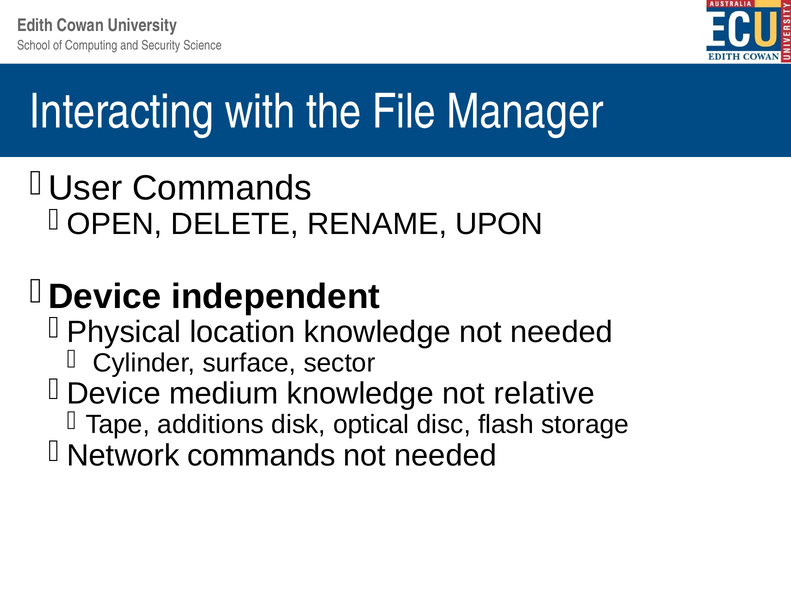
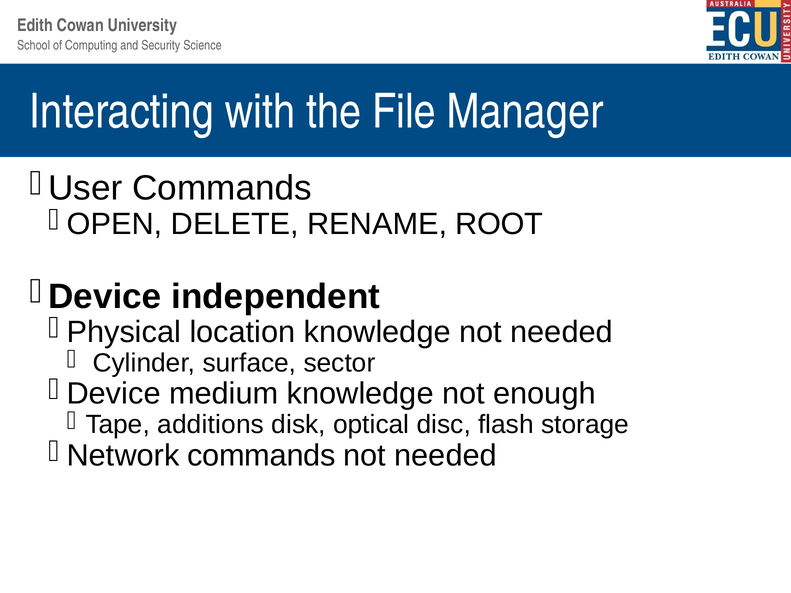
UPON: UPON -> ROOT
relative: relative -> enough
